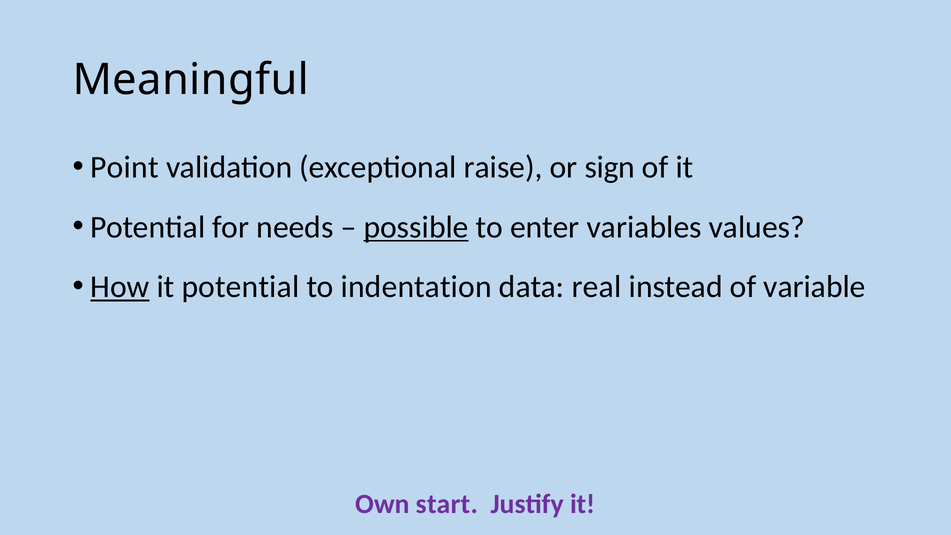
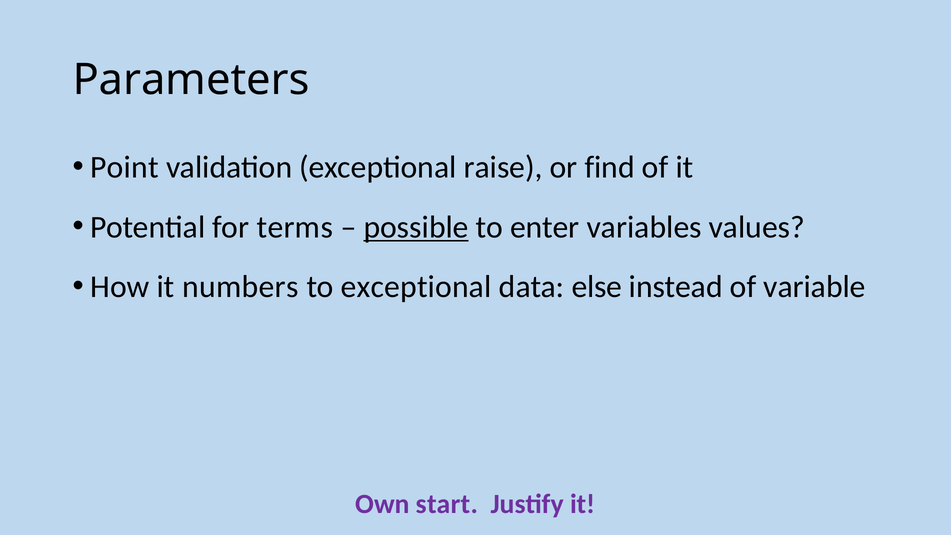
Meaningful: Meaningful -> Parameters
sign: sign -> find
needs: needs -> terms
How underline: present -> none
it potential: potential -> numbers
to indentation: indentation -> exceptional
real: real -> else
